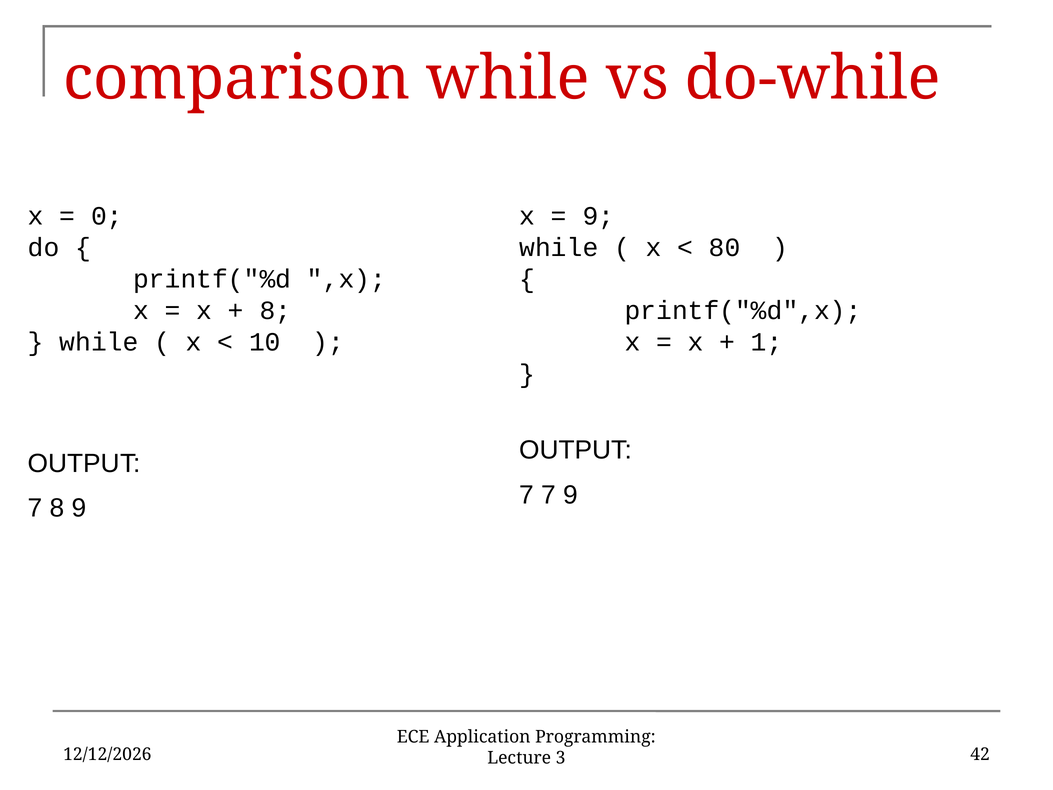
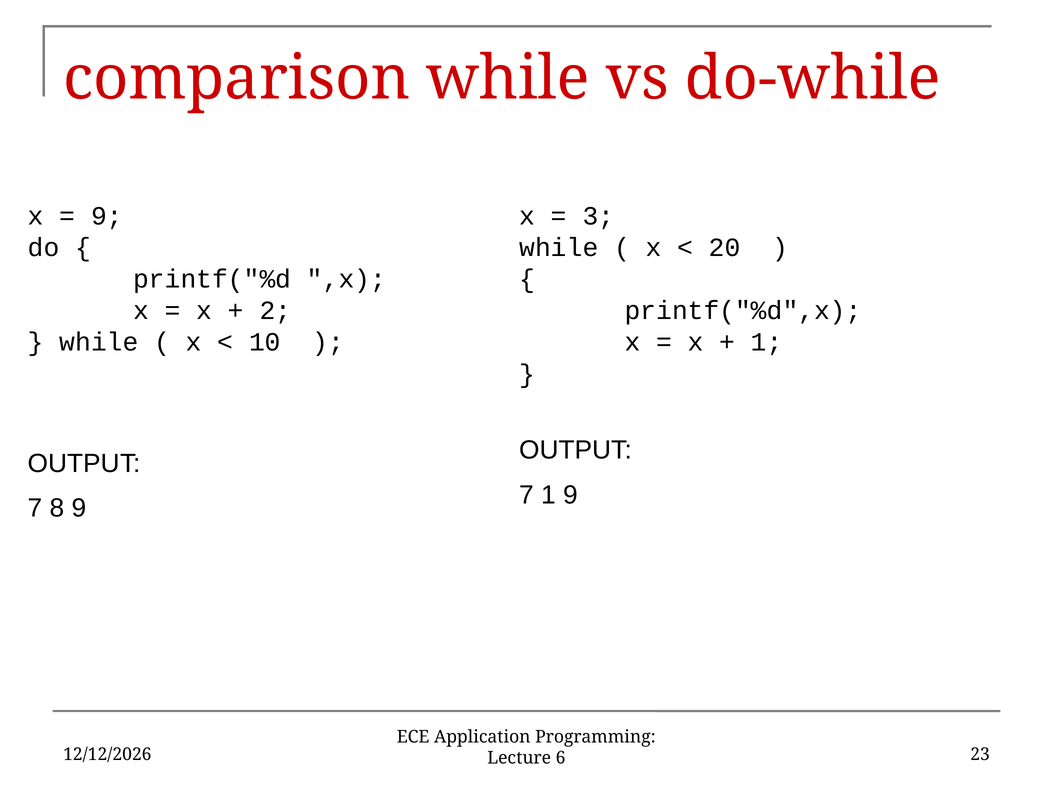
0 at (107, 216): 0 -> 9
9 at (598, 216): 9 -> 3
80: 80 -> 20
8 at (275, 311): 8 -> 2
7 7: 7 -> 1
42: 42 -> 23
3: 3 -> 6
